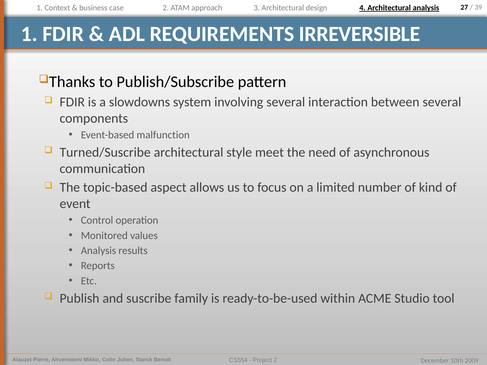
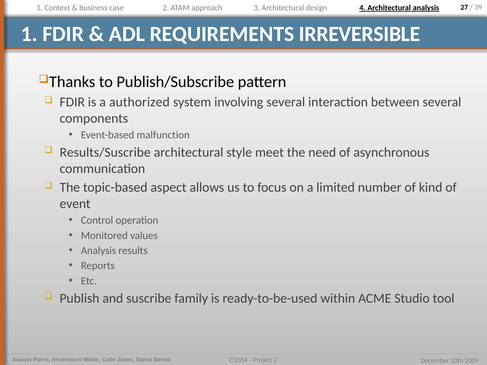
slowdowns: slowdowns -> authorized
Turned/Suscribe: Turned/Suscribe -> Results/Suscribe
